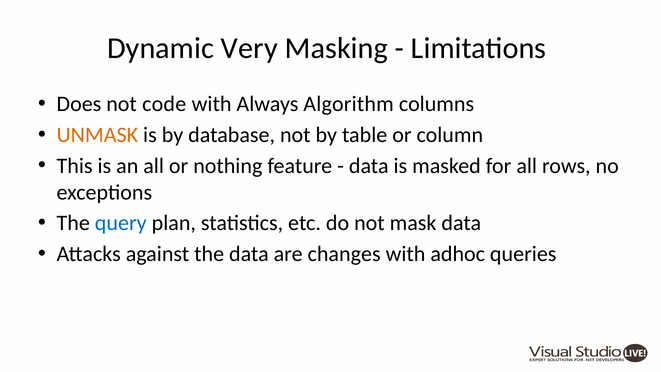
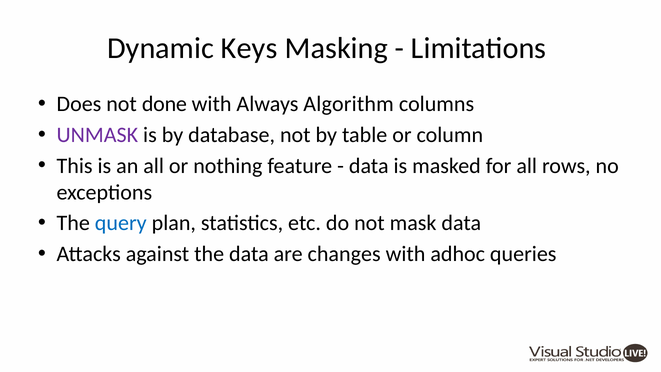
Very: Very -> Keys
code: code -> done
UNMASK colour: orange -> purple
